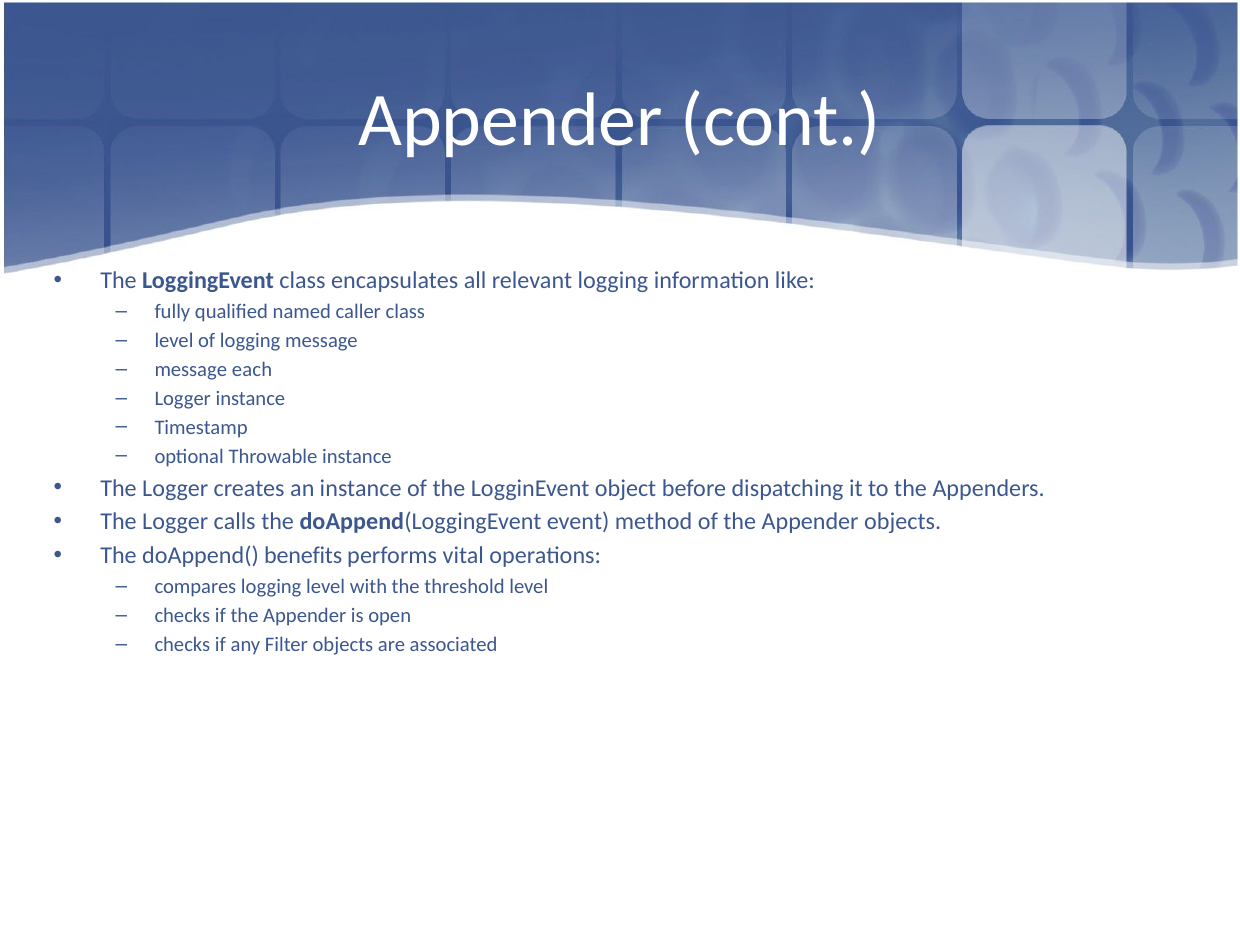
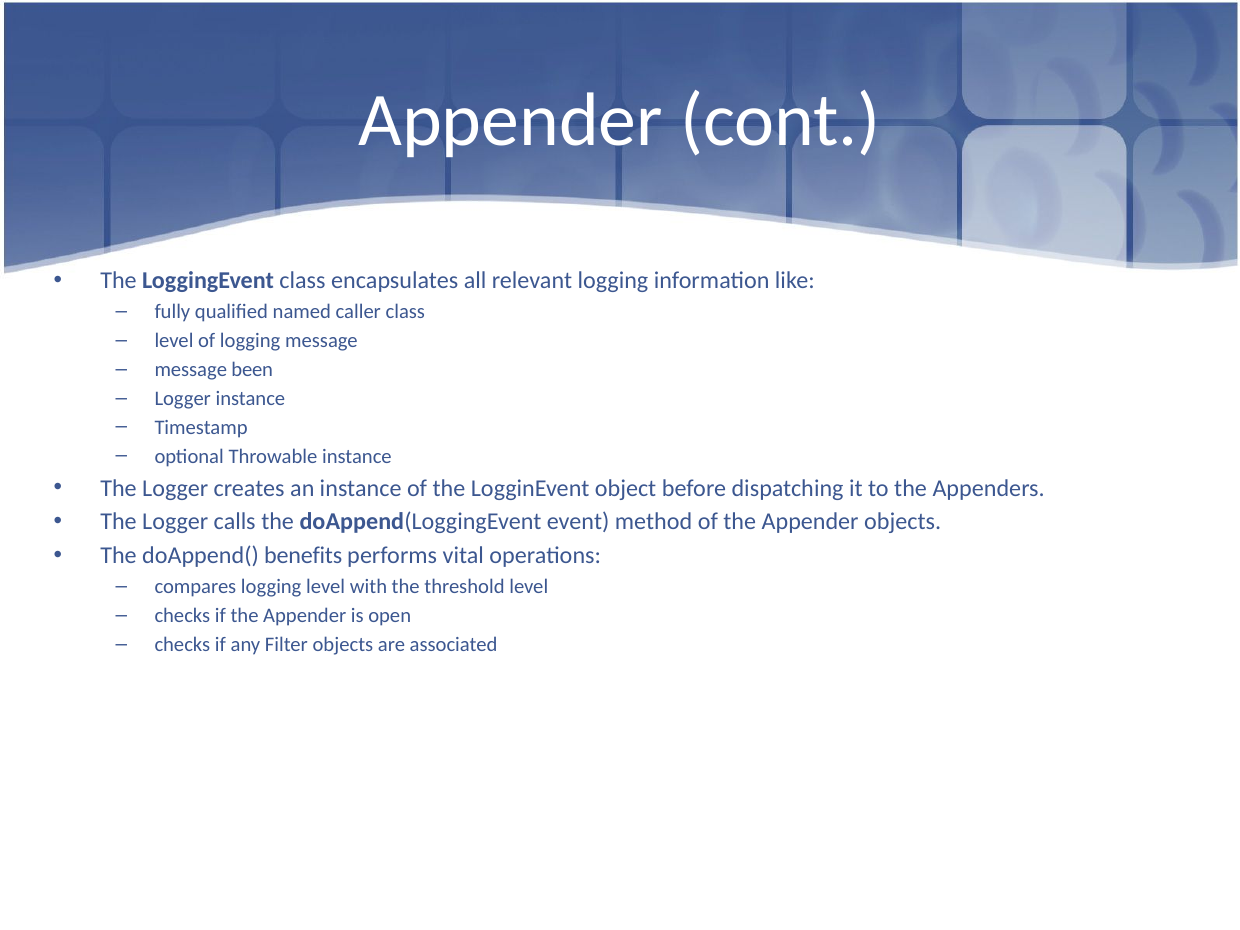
each: each -> been
